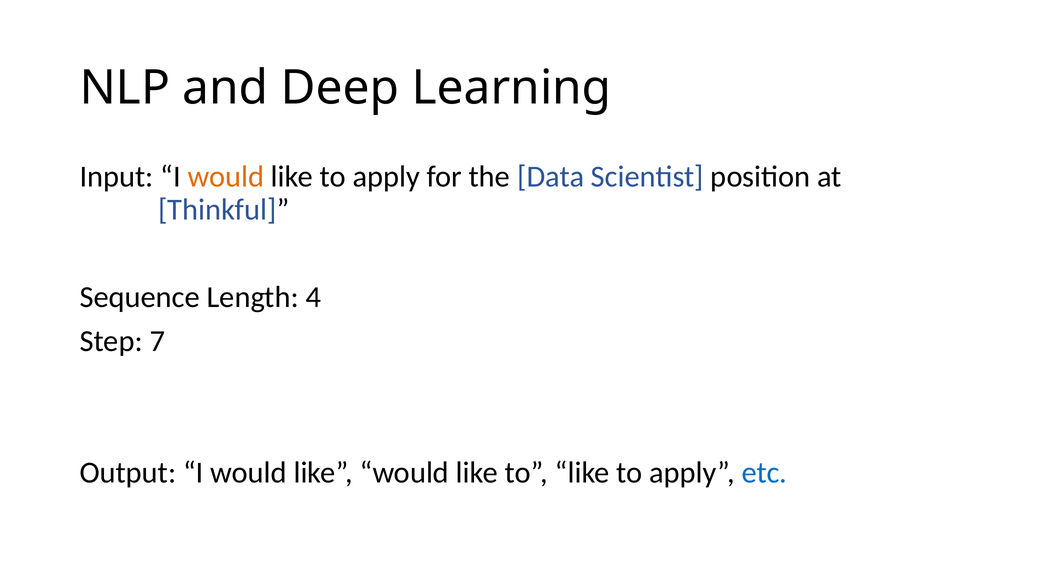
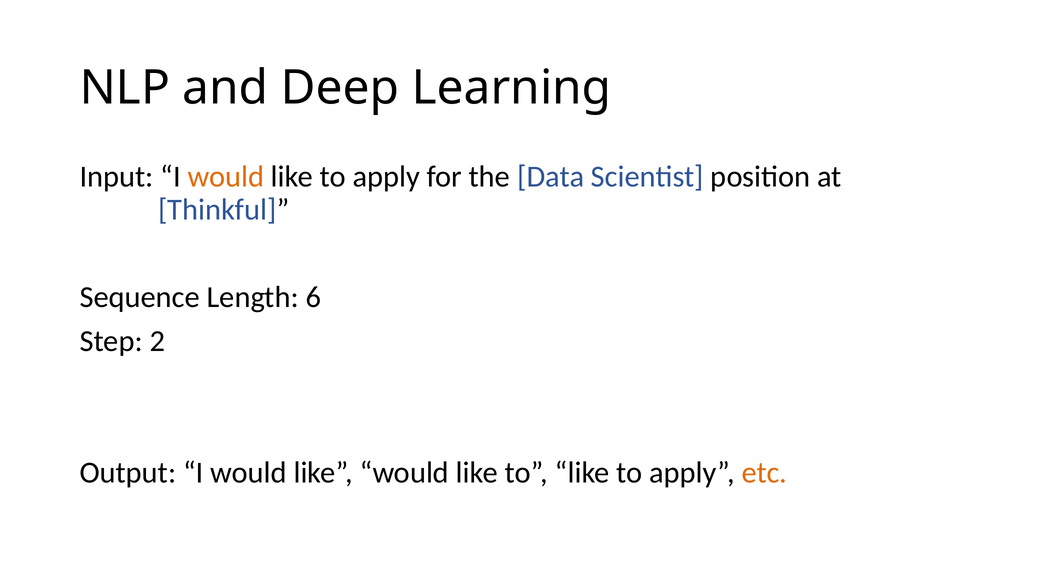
4: 4 -> 6
7: 7 -> 2
etc colour: blue -> orange
